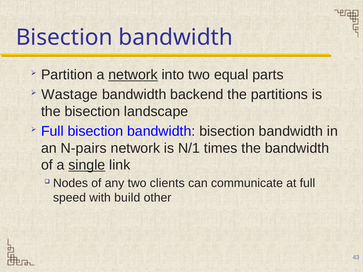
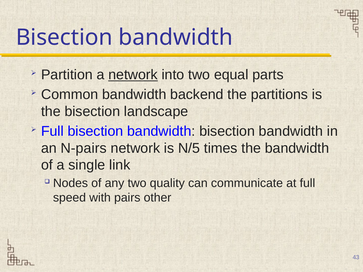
Wastage: Wastage -> Common
N/1: N/1 -> N/5
single underline: present -> none
clients: clients -> quality
build: build -> pairs
